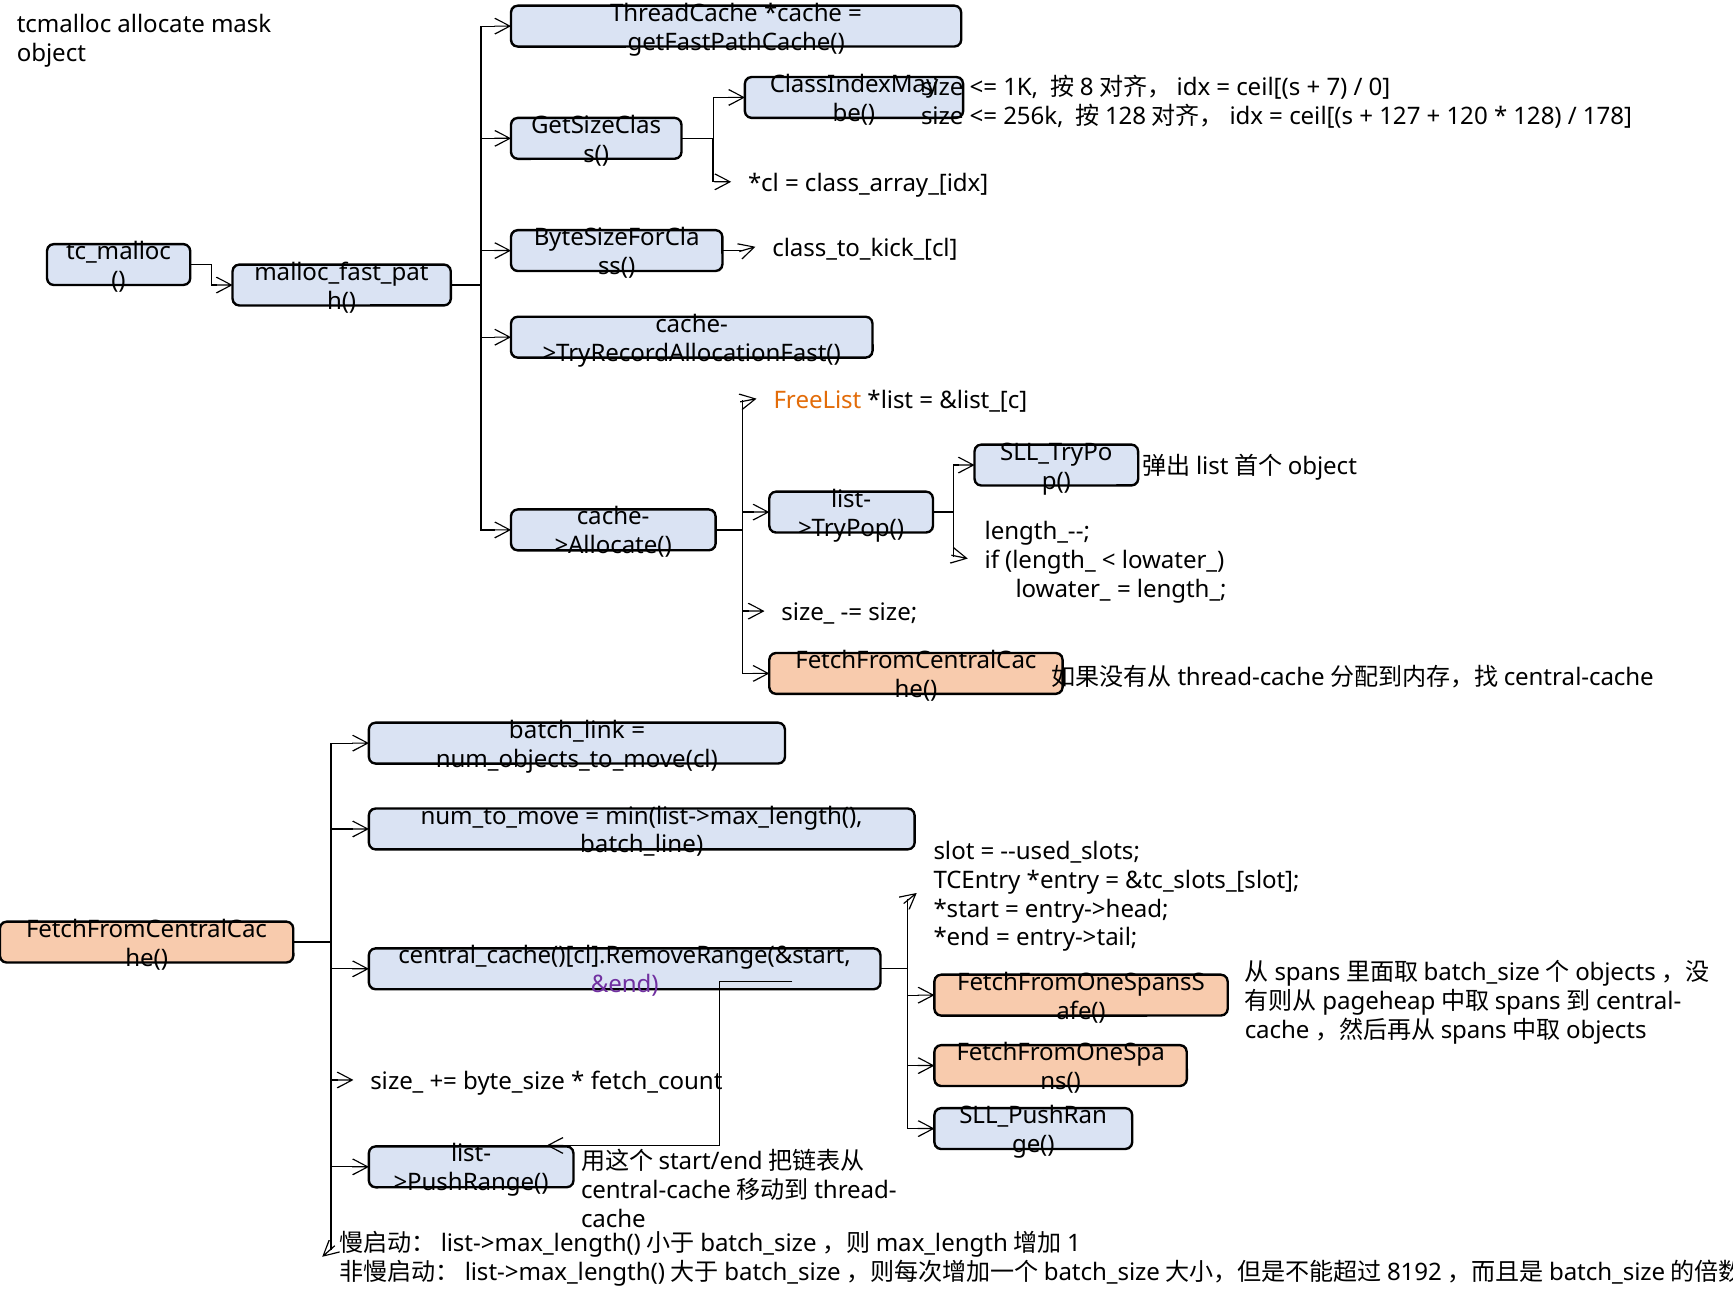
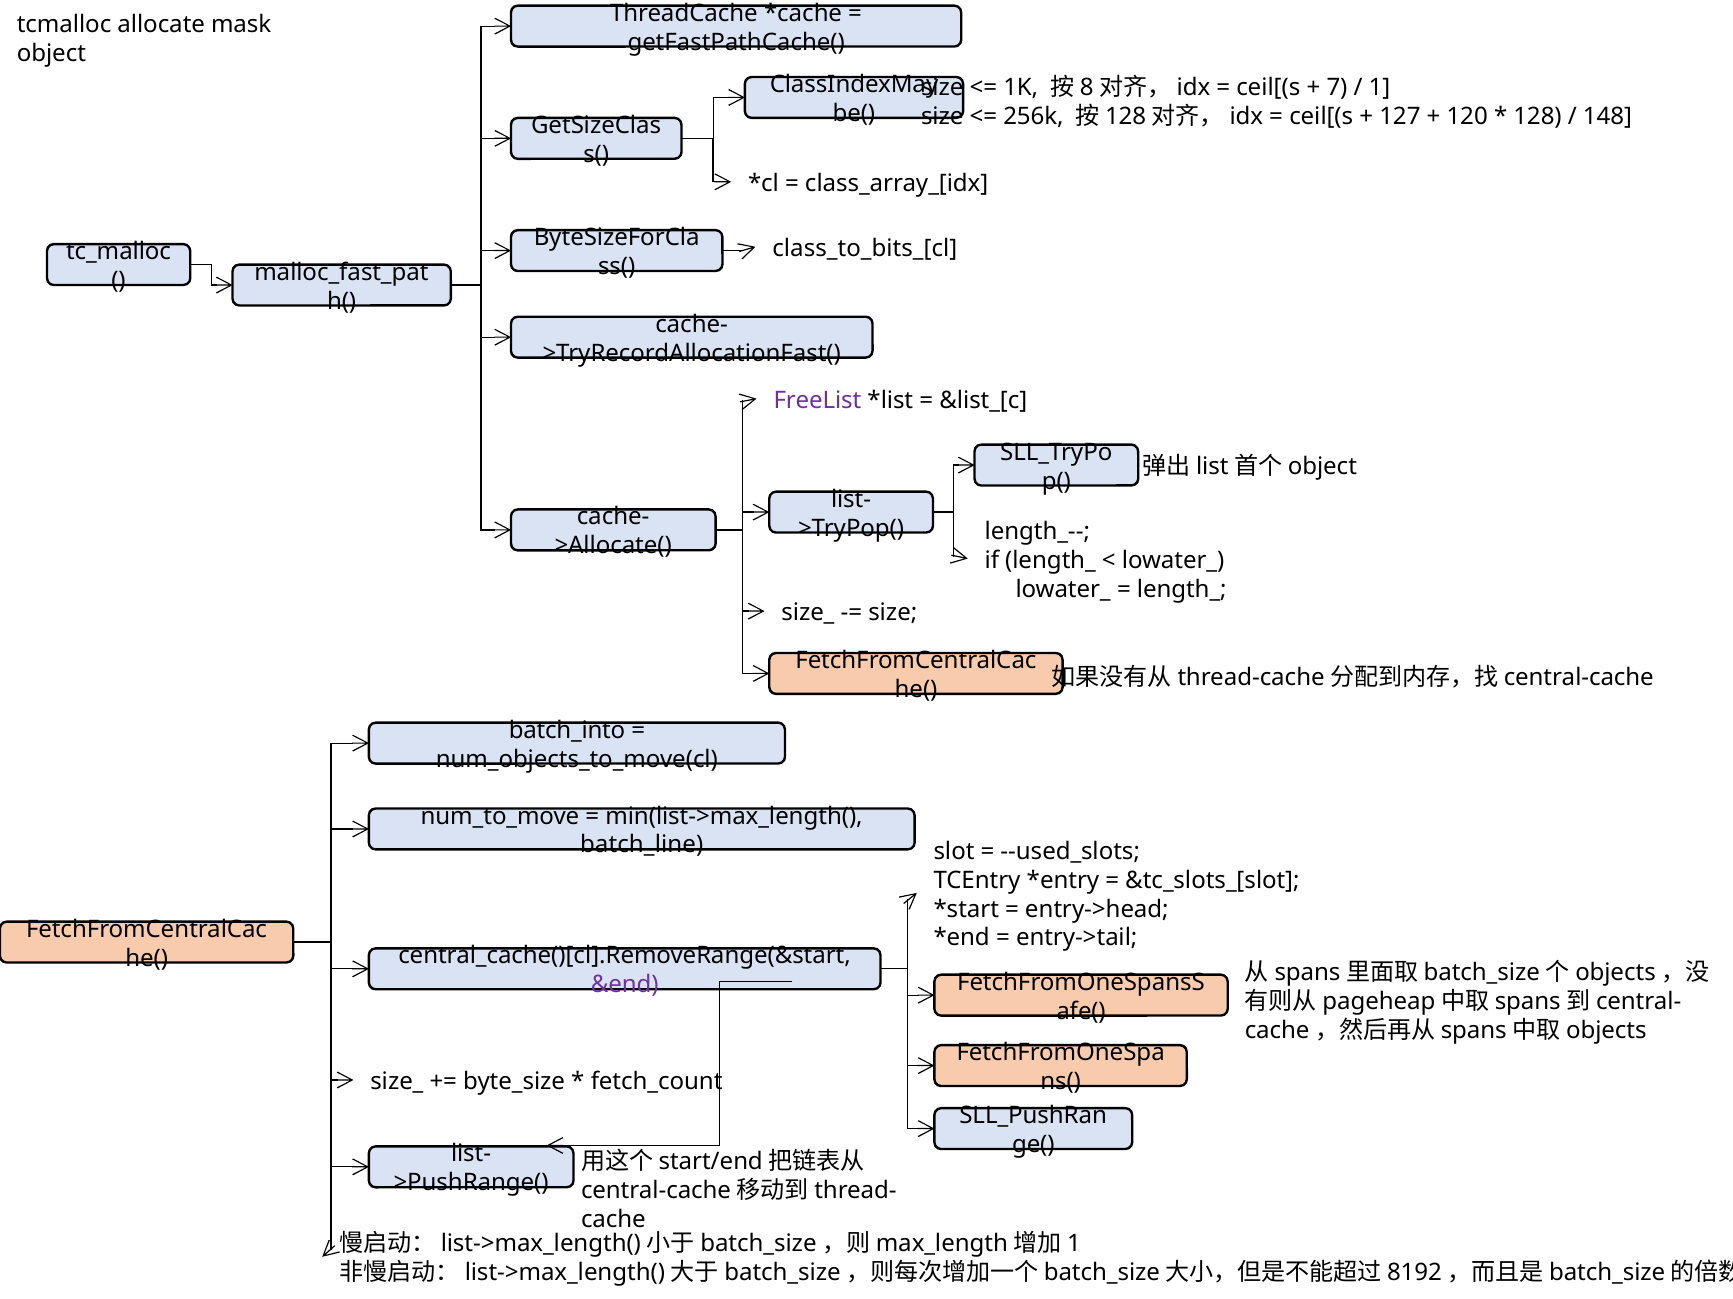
0: 0 -> 1
178: 178 -> 148
class_to_kick_[cl: class_to_kick_[cl -> class_to_bits_[cl
FreeList colour: orange -> purple
batch_link: batch_link -> batch_into
